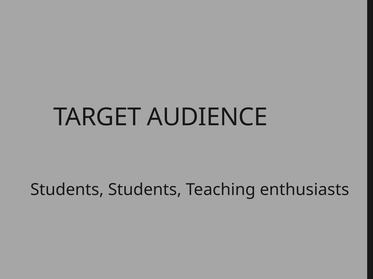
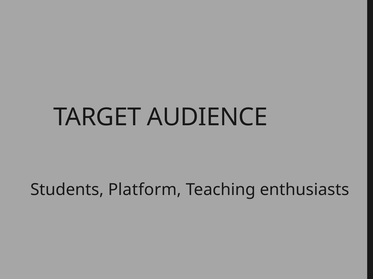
Students Students: Students -> Platform
